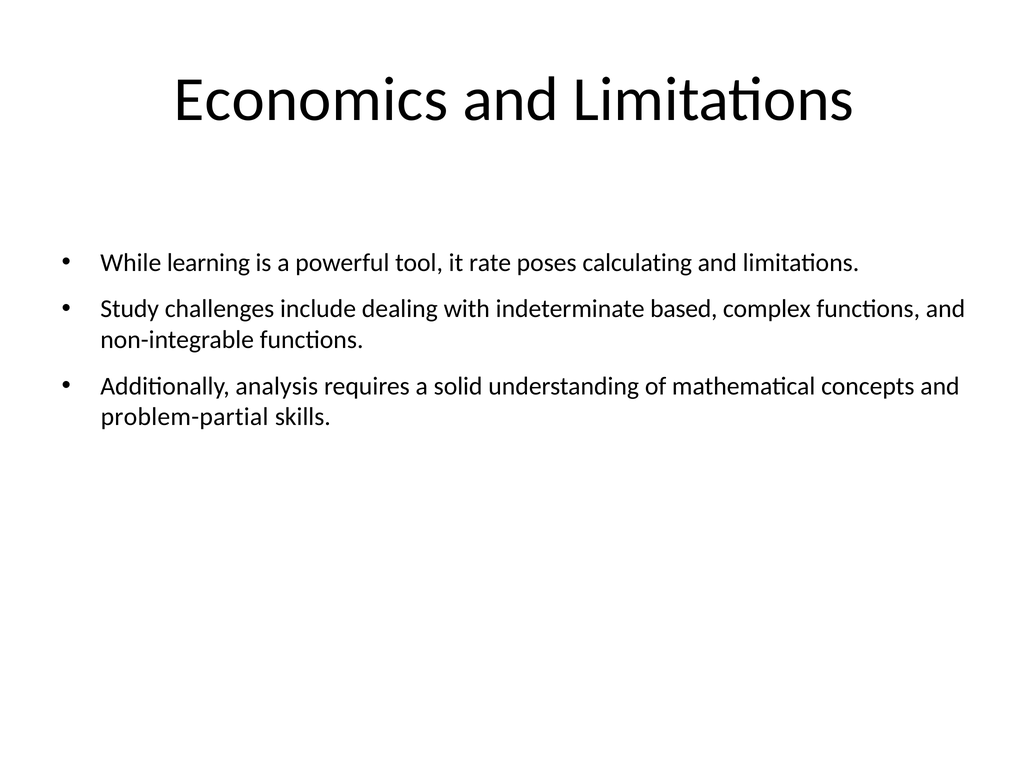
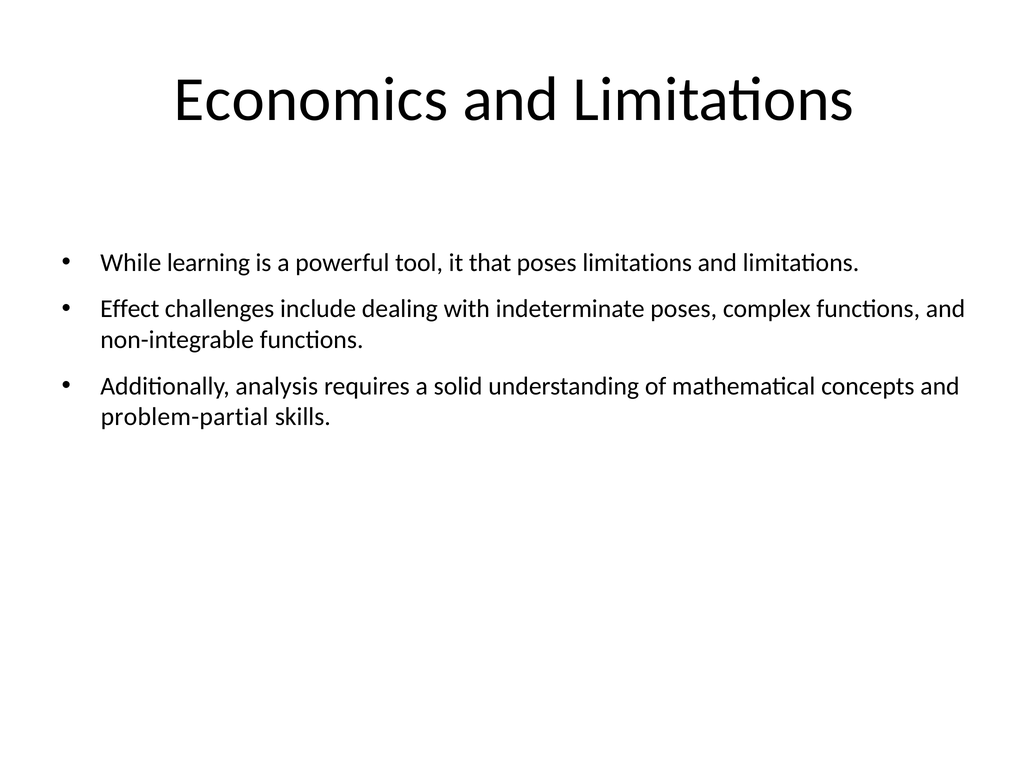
rate: rate -> that
poses calculating: calculating -> limitations
Study: Study -> Effect
indeterminate based: based -> poses
